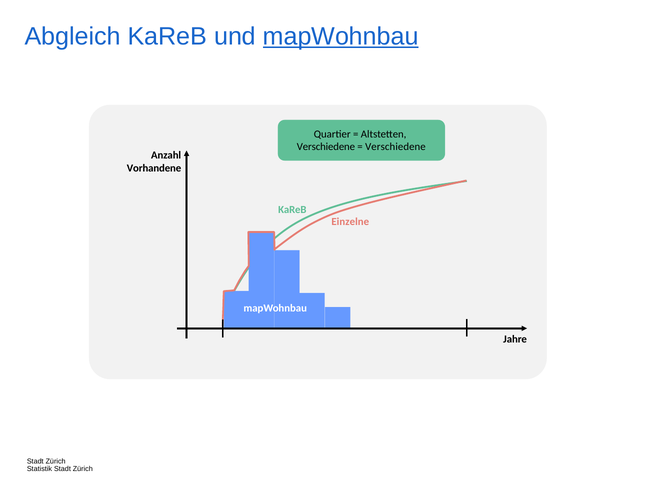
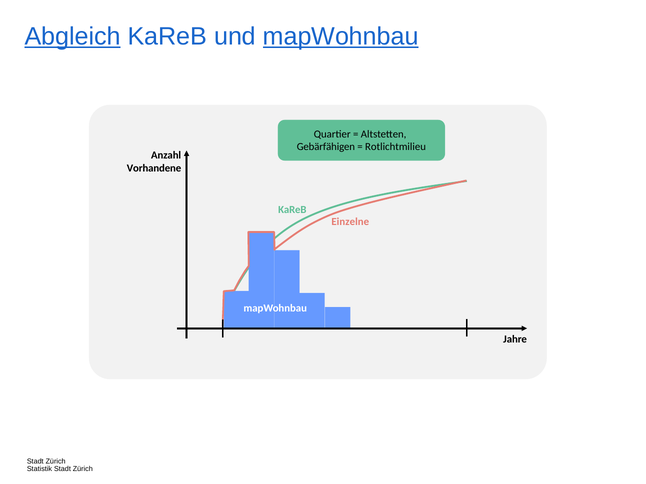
Abgleich underline: none -> present
Verschiedene at (326, 147): Verschiedene -> Gebärfähigen
Verschiedene at (395, 147): Verschiedene -> Rotlichtmilieu
